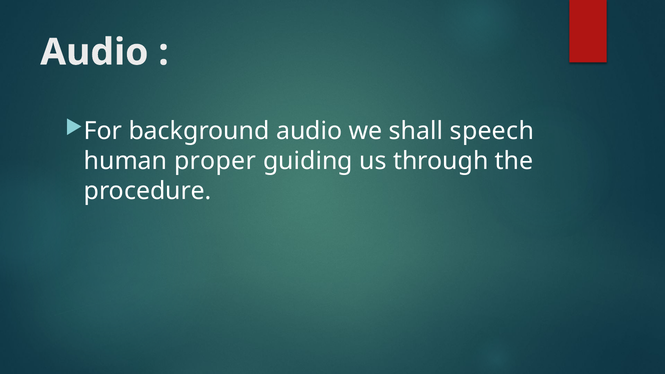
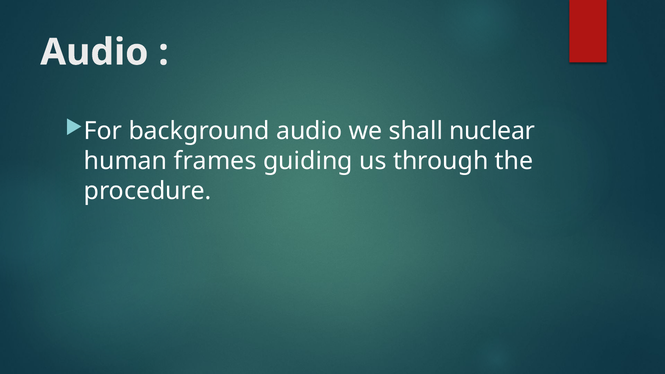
speech: speech -> nuclear
proper: proper -> frames
